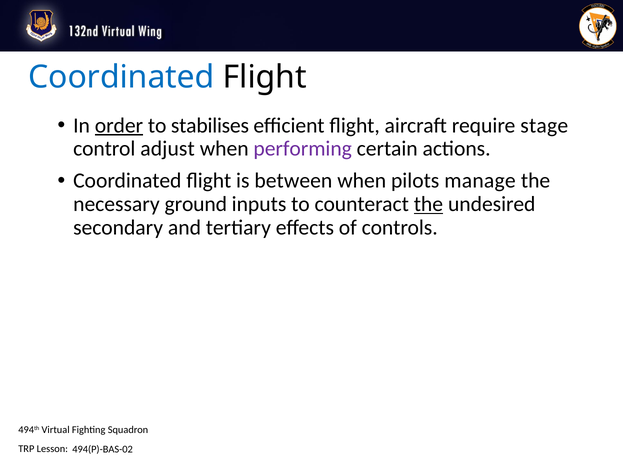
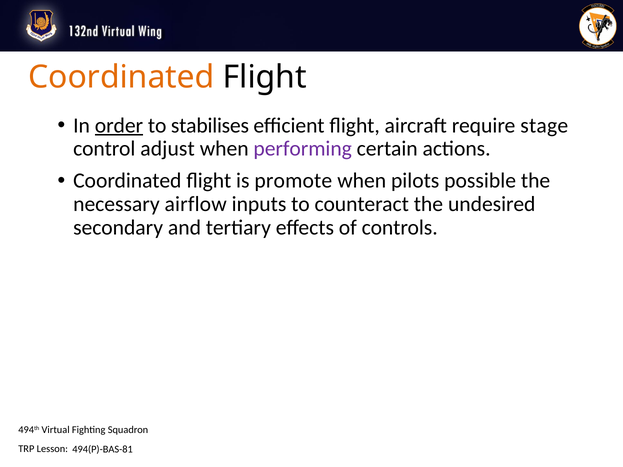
Coordinated at (121, 77) colour: blue -> orange
between: between -> promote
manage: manage -> possible
ground: ground -> airflow
the at (428, 204) underline: present -> none
494(P)-BAS-02: 494(P)-BAS-02 -> 494(P)-BAS-81
